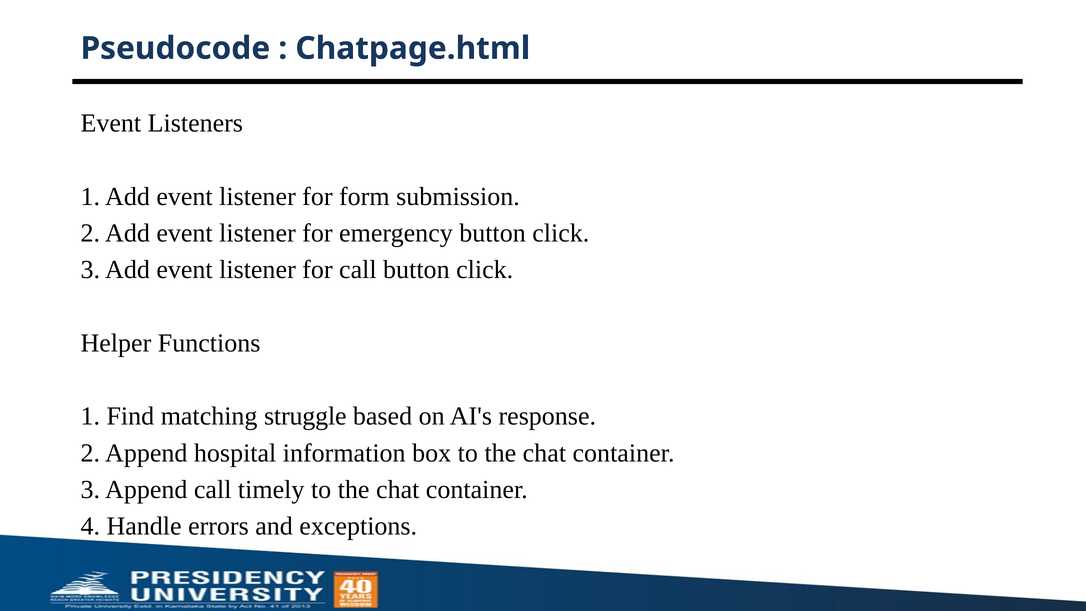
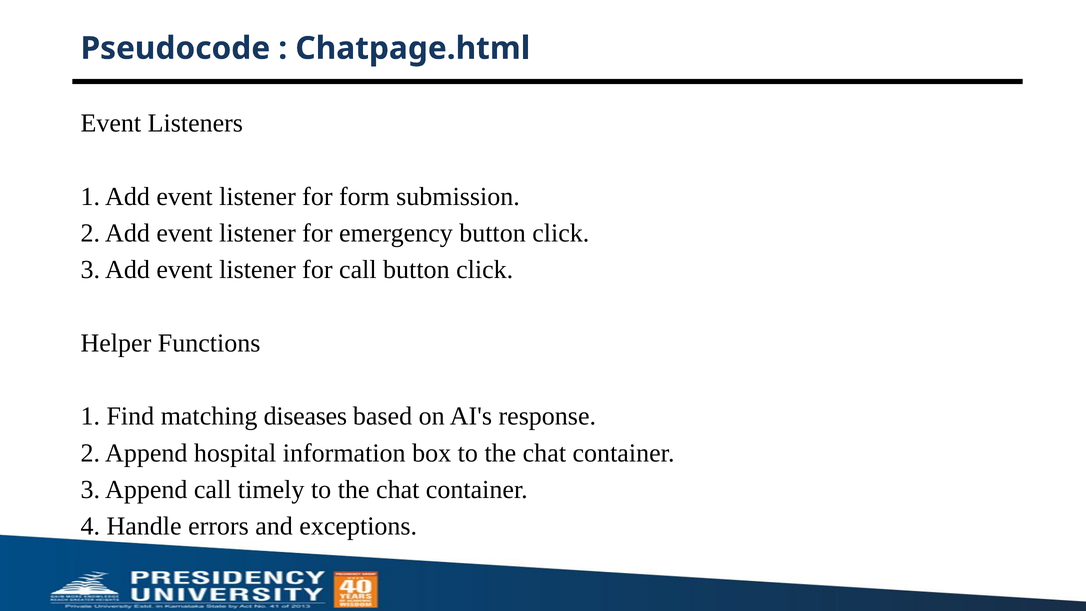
struggle: struggle -> diseases
